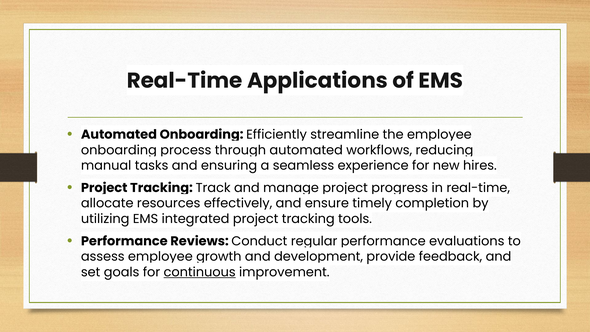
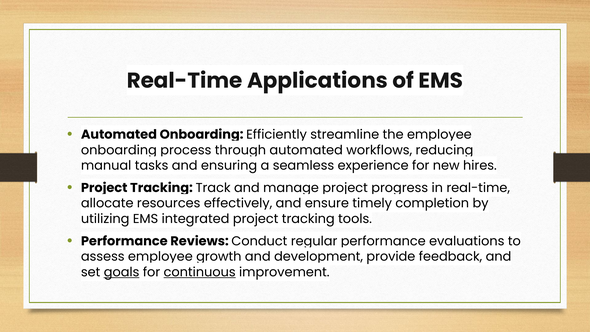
goals underline: none -> present
